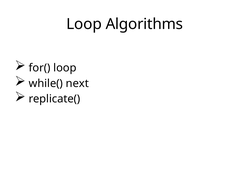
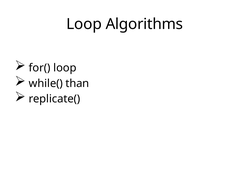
next: next -> than
